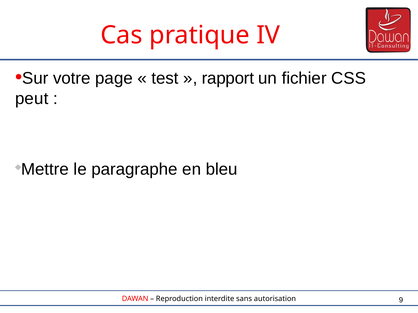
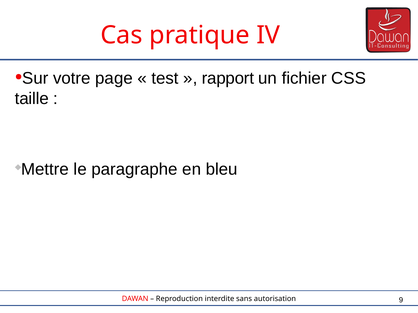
peut: peut -> taille
